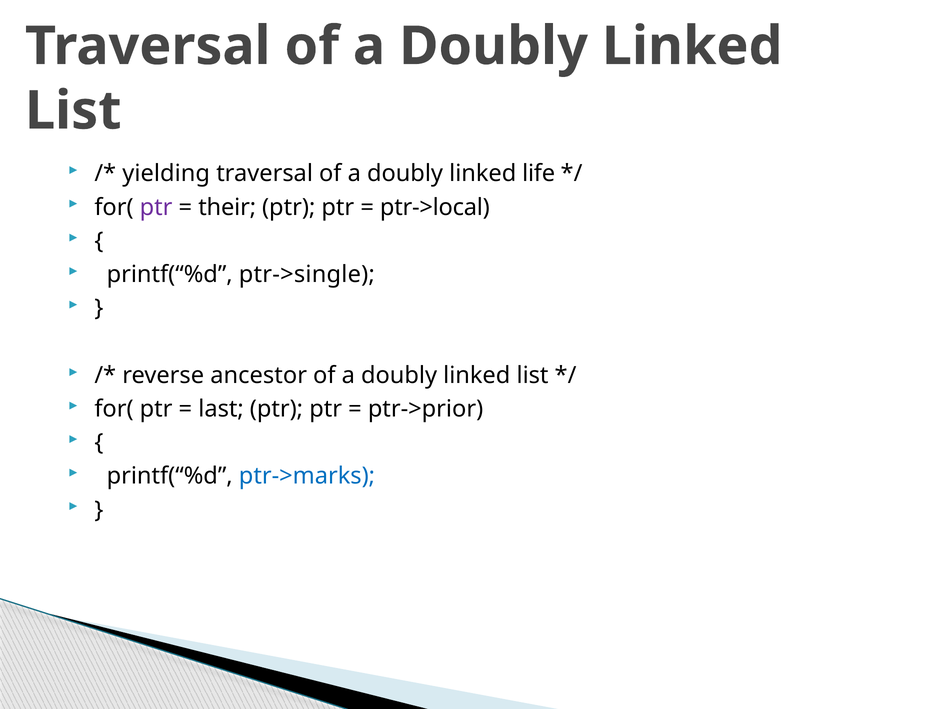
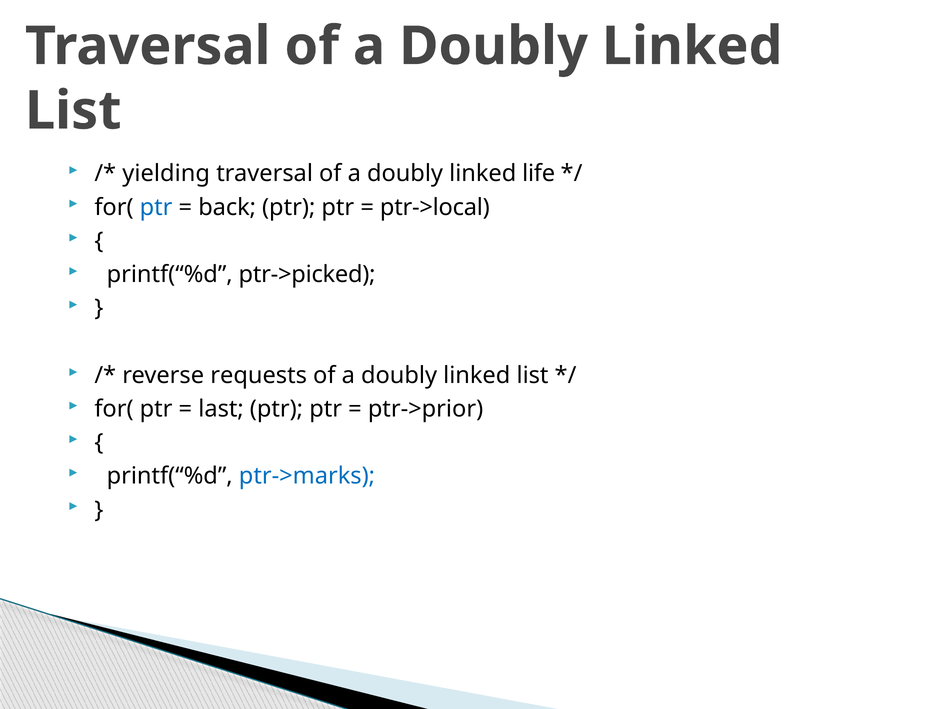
ptr at (156, 207) colour: purple -> blue
their: their -> back
ptr->single: ptr->single -> ptr->picked
ancestor: ancestor -> requests
